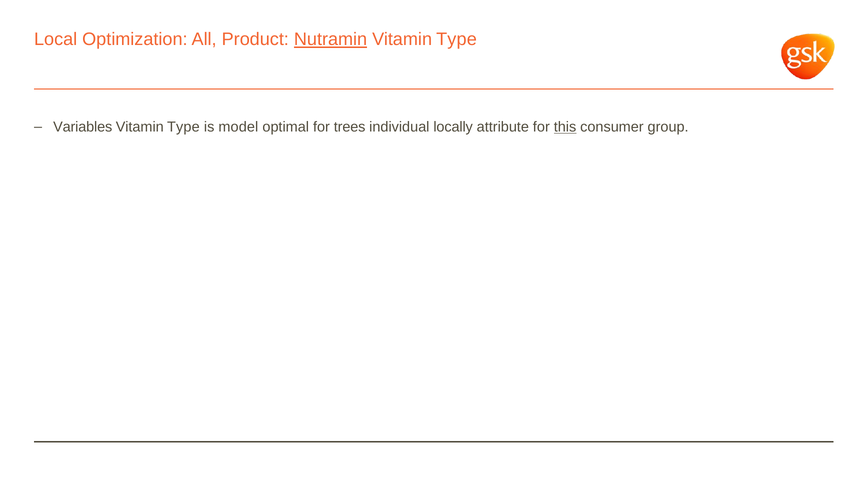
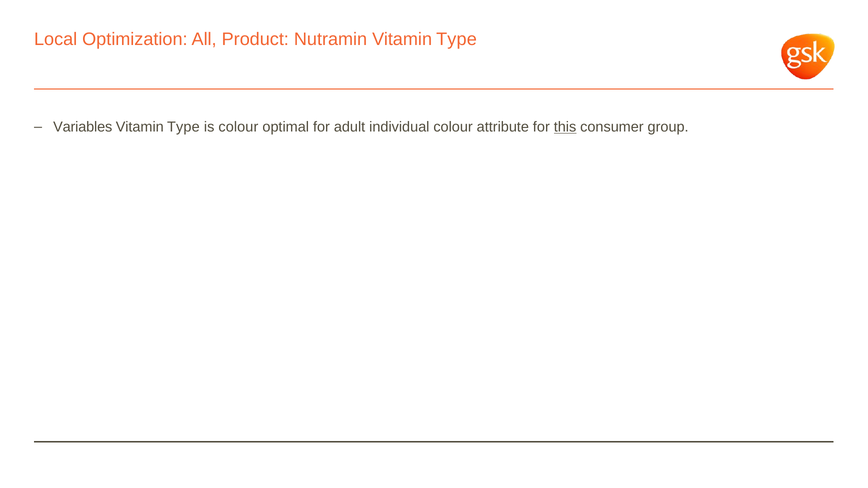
Nutramin underline: present -> none
is model: model -> colour
trees: trees -> adult
individual locally: locally -> colour
